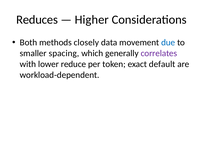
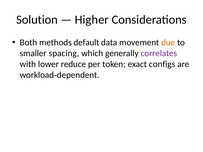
Reduces: Reduces -> Solution
closely: closely -> default
due colour: blue -> orange
default: default -> configs
